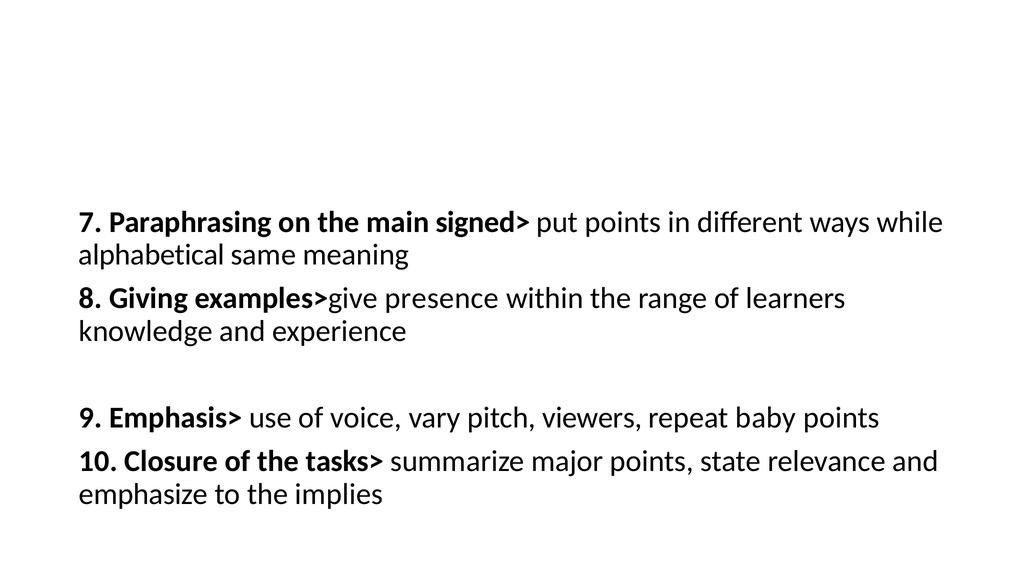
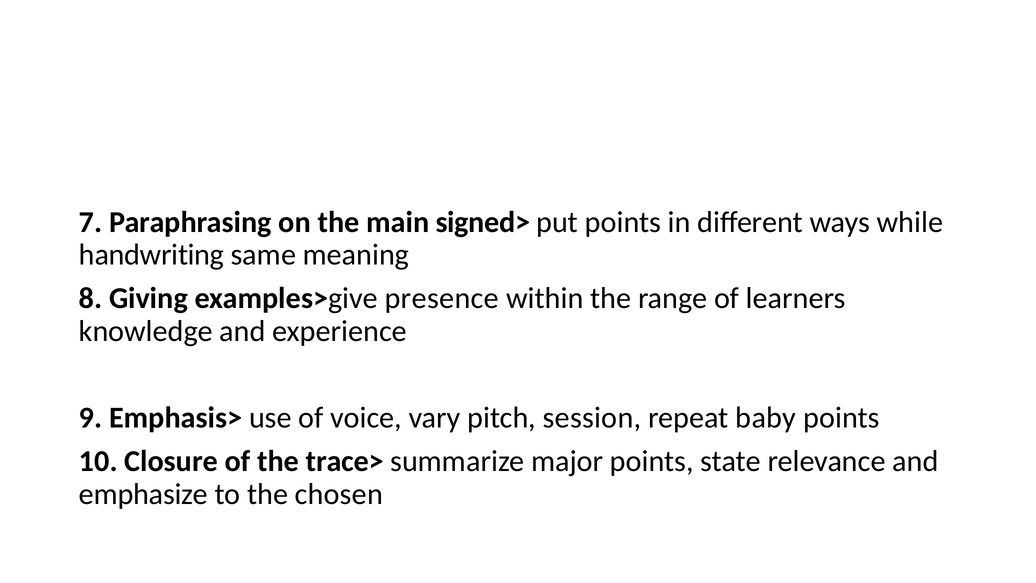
alphabetical: alphabetical -> handwriting
viewers: viewers -> session
tasks>: tasks> -> trace>
implies: implies -> chosen
